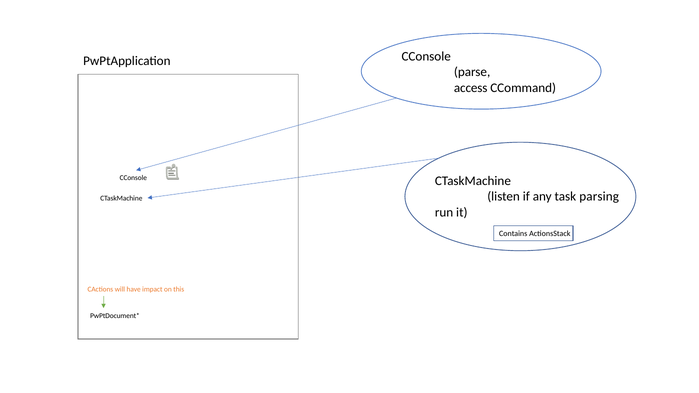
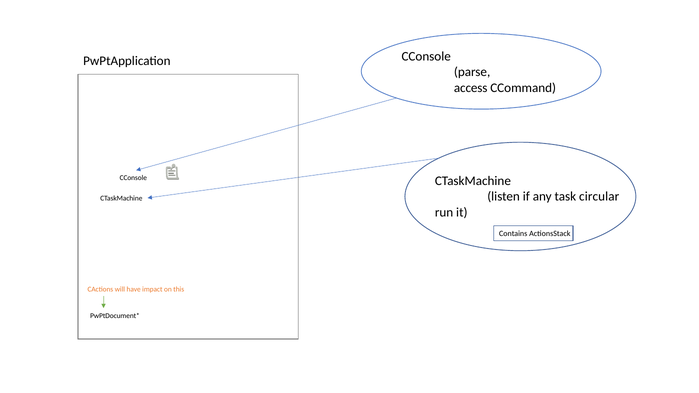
parsing: parsing -> circular
